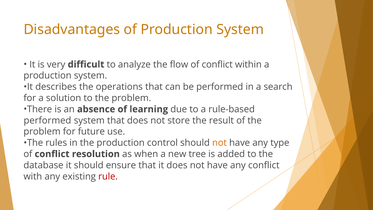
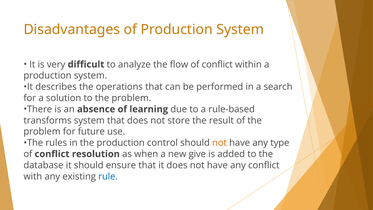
performed at (47, 120): performed -> transforms
tree: tree -> give
rule colour: red -> blue
